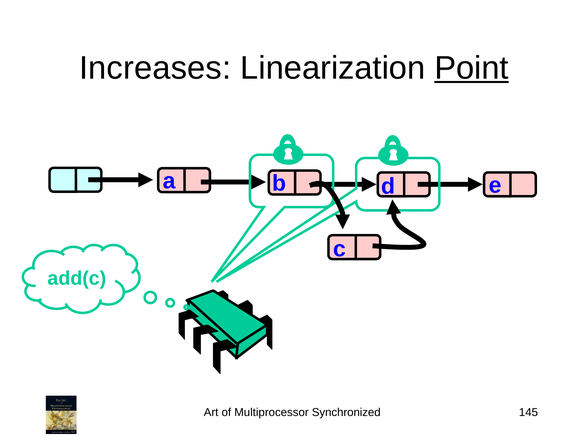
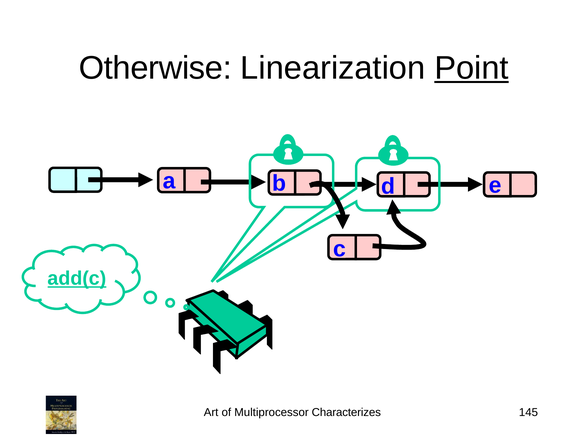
Increases: Increases -> Otherwise
add(c underline: none -> present
Synchronized: Synchronized -> Characterizes
